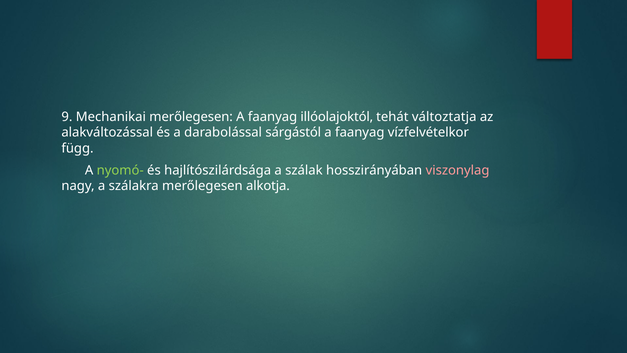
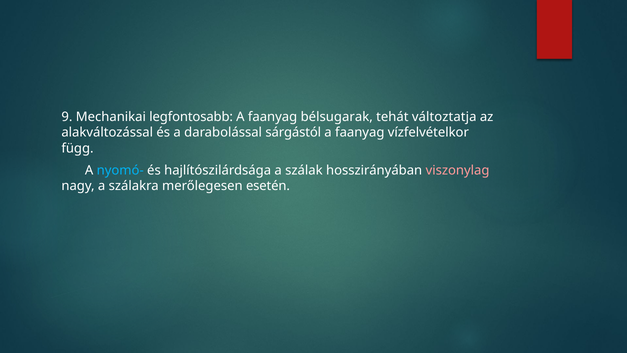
Mechanikai merőlegesen: merőlegesen -> legfontosabb
illóolajoktól: illóolajoktól -> bélsugarak
nyomó- colour: light green -> light blue
alkotja: alkotja -> esetén
